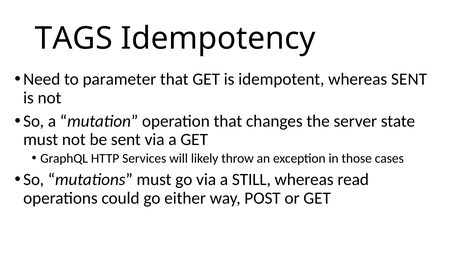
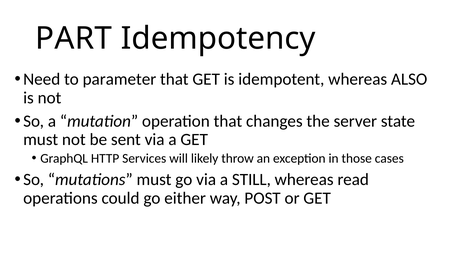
TAGS: TAGS -> PART
whereas SENT: SENT -> ALSO
